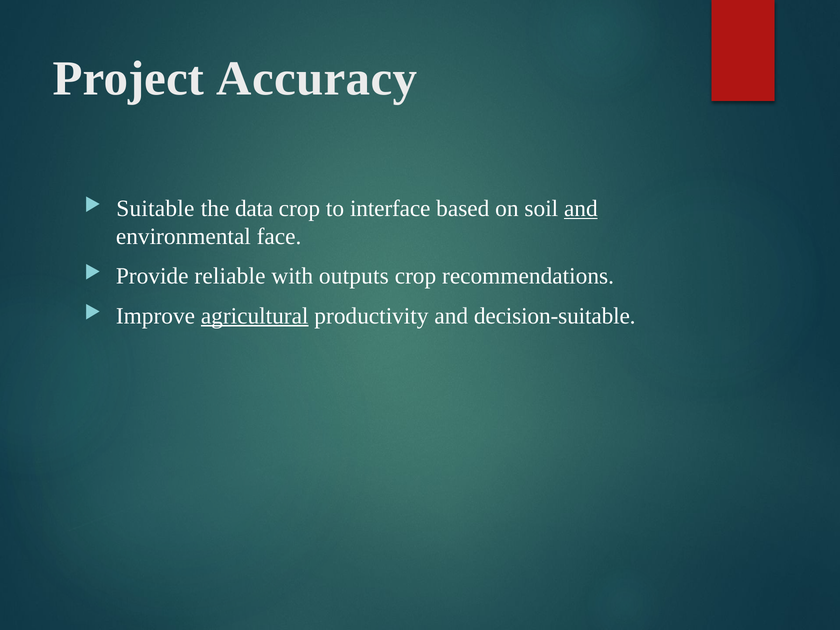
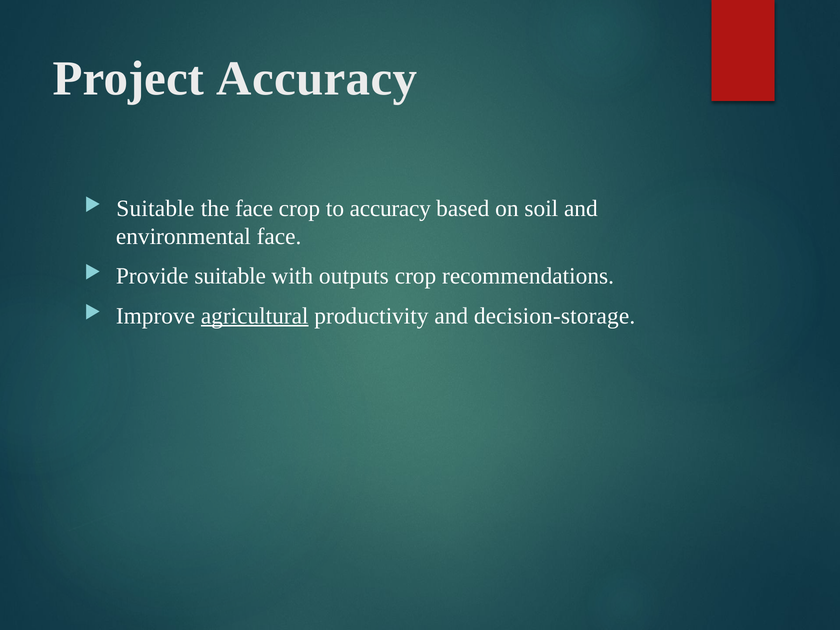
the data: data -> face
to interface: interface -> accuracy
and at (581, 208) underline: present -> none
Provide reliable: reliable -> suitable
decision-suitable: decision-suitable -> decision-storage
